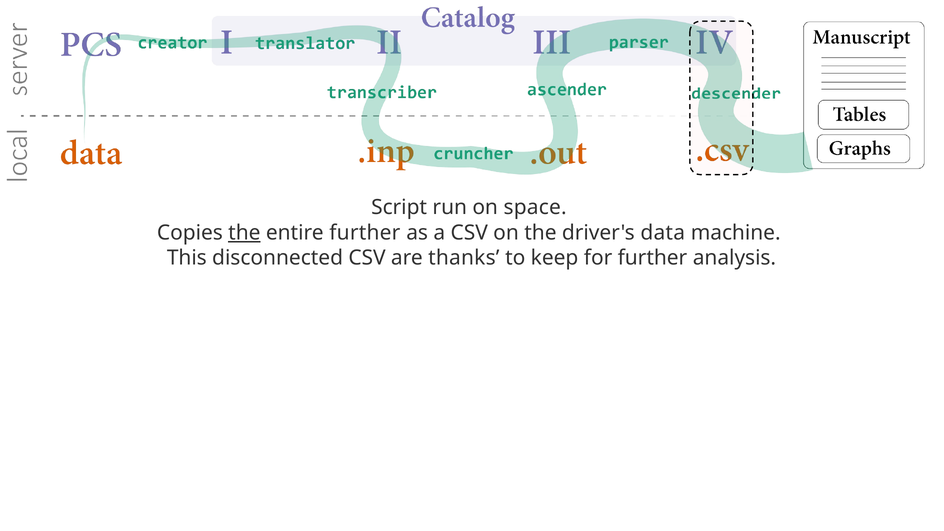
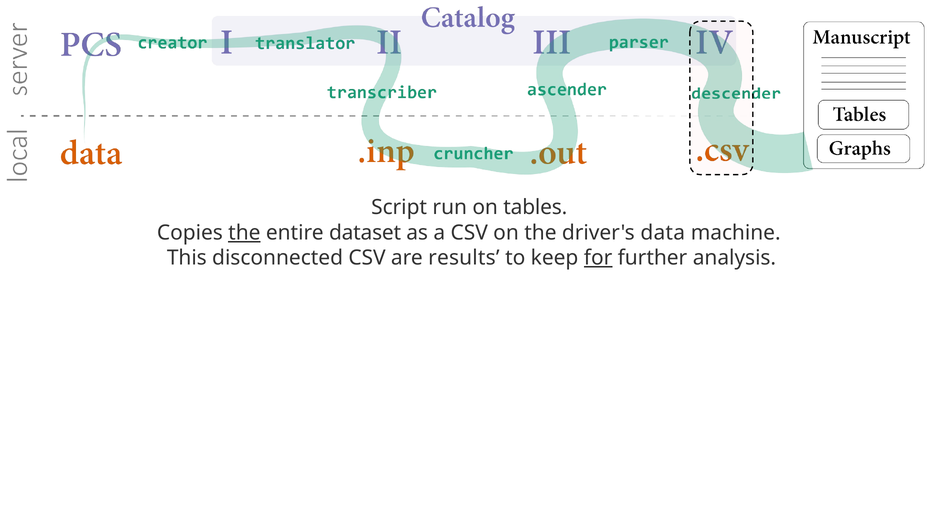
space: space -> tables
entire further: further -> dataset
thanks: thanks -> results
for underline: none -> present
